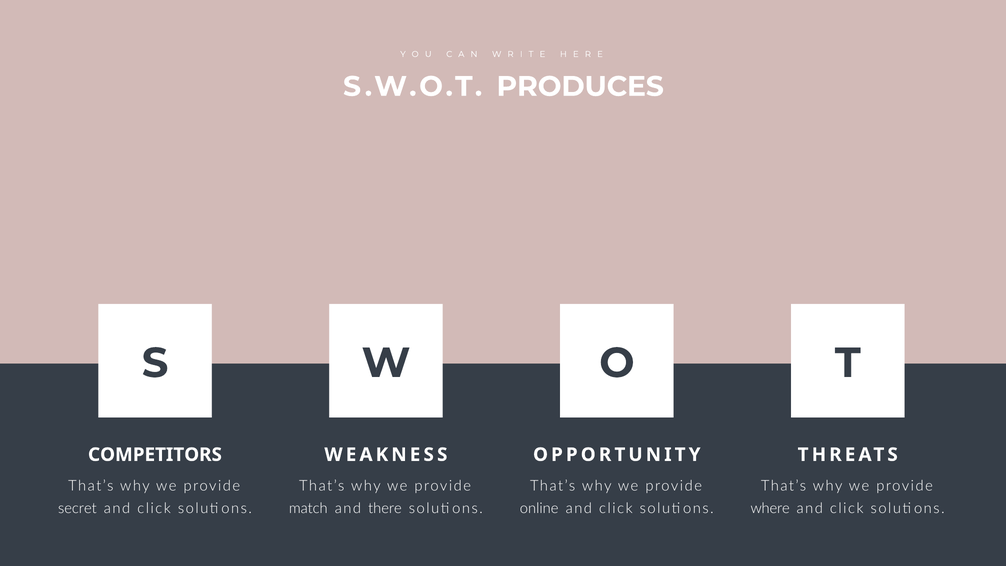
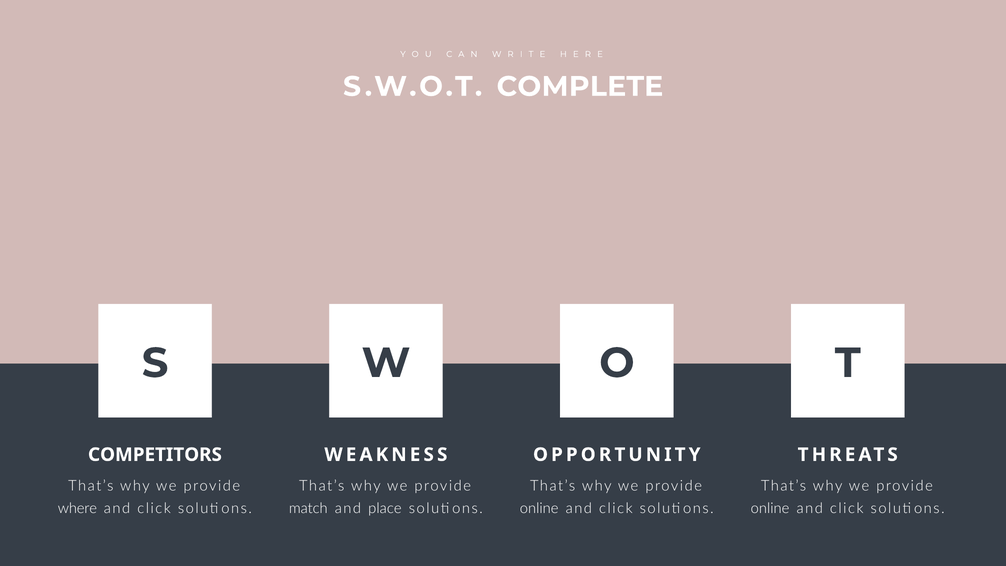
PRODUCES: PRODUCES -> COMPLETE
secret: secret -> where
there: there -> place
where at (770, 509): where -> online
